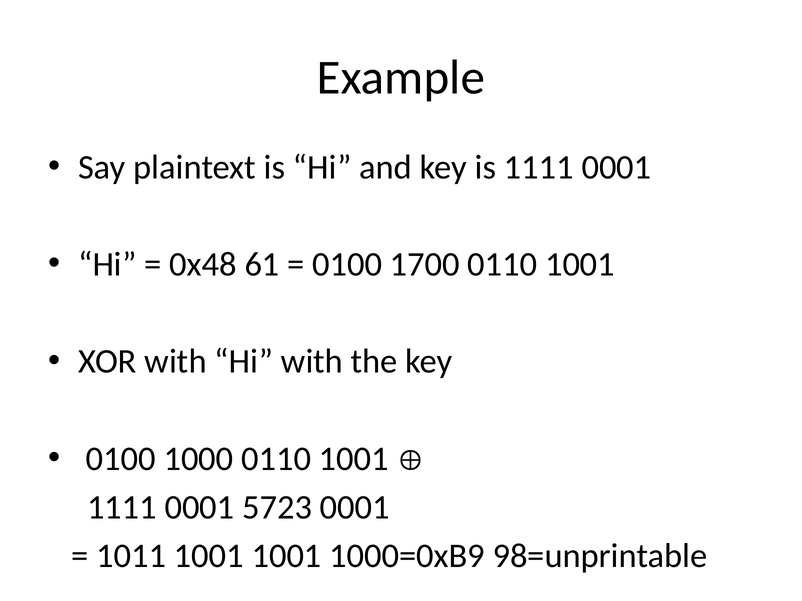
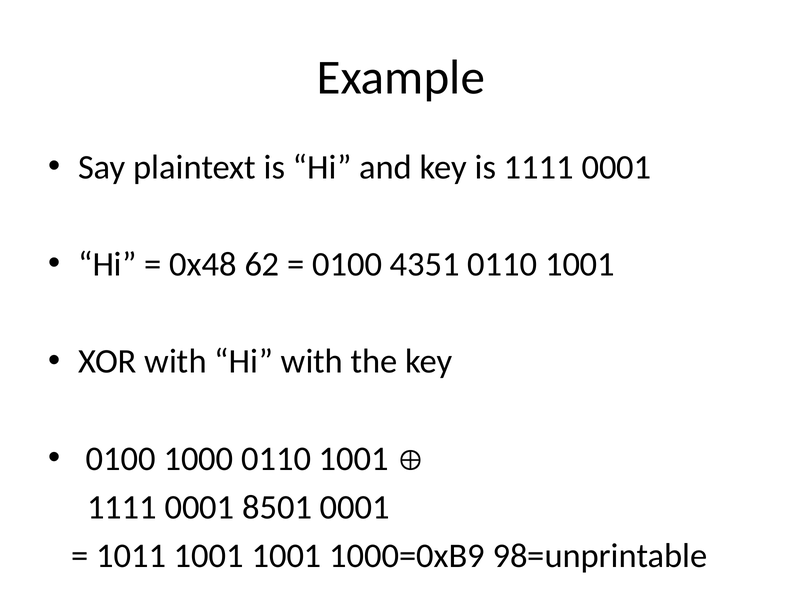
61: 61 -> 62
1700: 1700 -> 4351
5723: 5723 -> 8501
